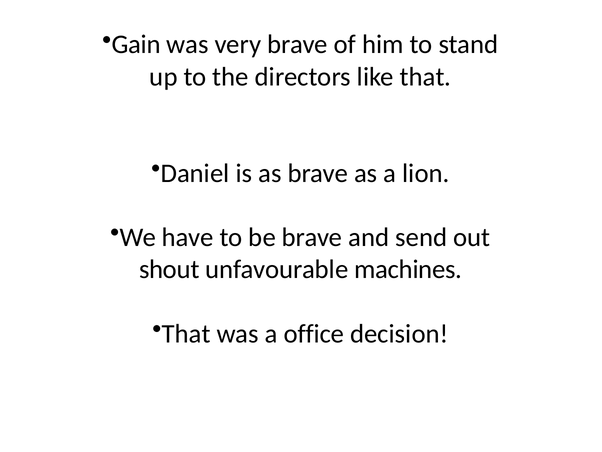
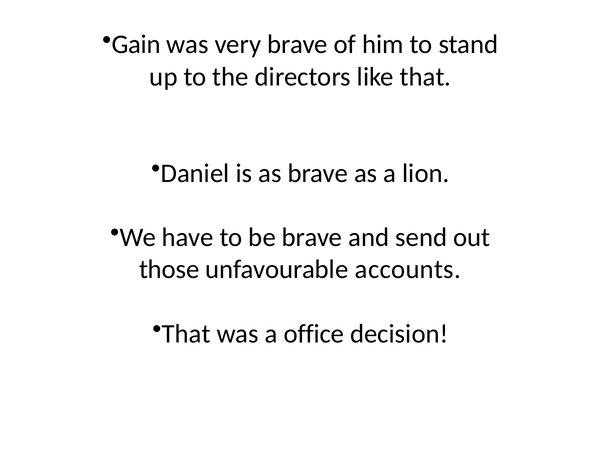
shout: shout -> those
machines: machines -> accounts
